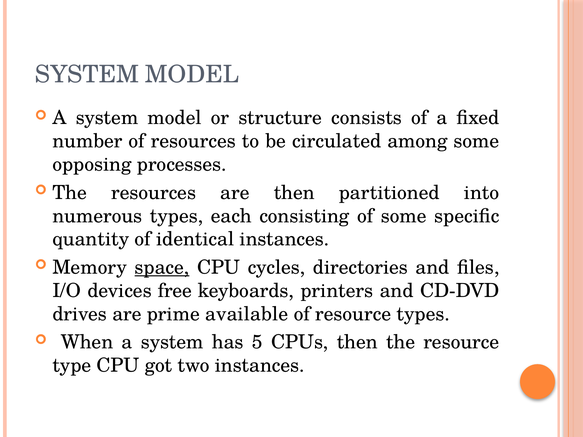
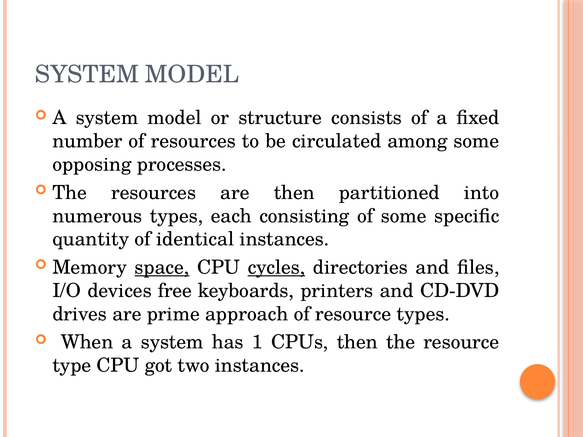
cycles underline: none -> present
available: available -> approach
5: 5 -> 1
